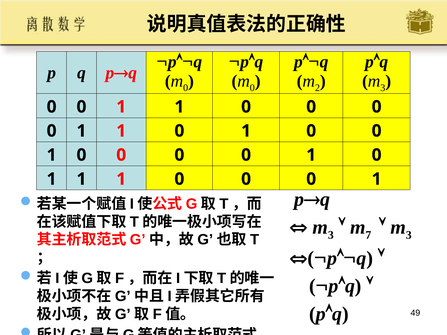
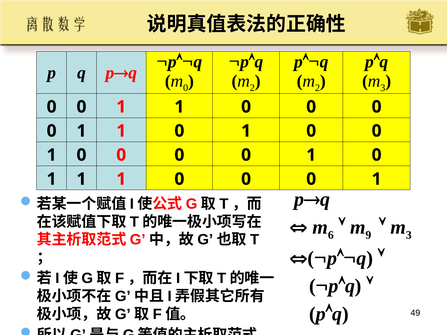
0 at (252, 88): 0 -> 2
3 at (331, 235): 3 -> 6
7: 7 -> 9
